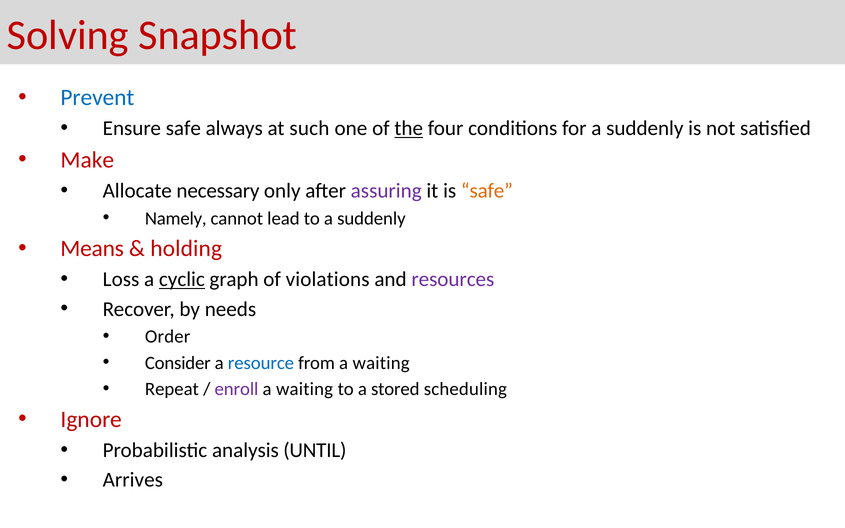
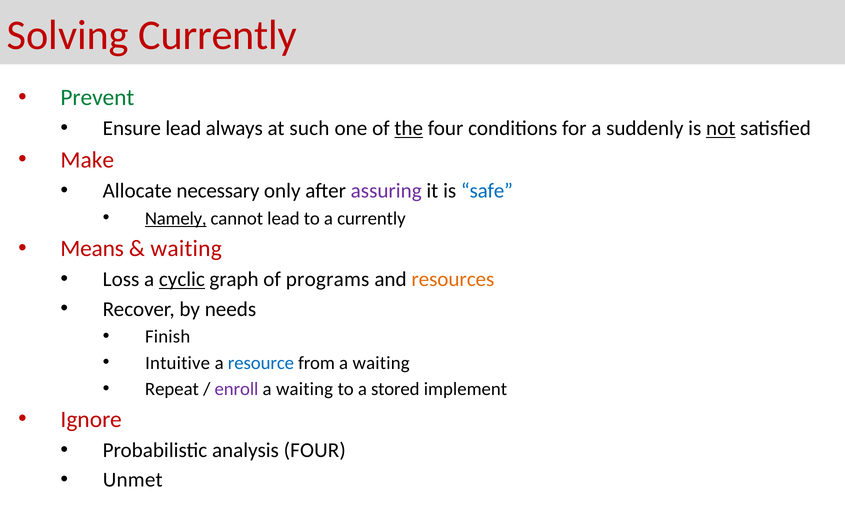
Solving Snapshot: Snapshot -> Currently
Prevent colour: blue -> green
Ensure safe: safe -> lead
not underline: none -> present
safe at (487, 191) colour: orange -> blue
Namely underline: none -> present
to a suddenly: suddenly -> currently
holding at (186, 249): holding -> waiting
violations: violations -> programs
resources colour: purple -> orange
Order: Order -> Finish
Consider: Consider -> Intuitive
scheduling: scheduling -> implement
analysis UNTIL: UNTIL -> FOUR
Arrives: Arrives -> Unmet
